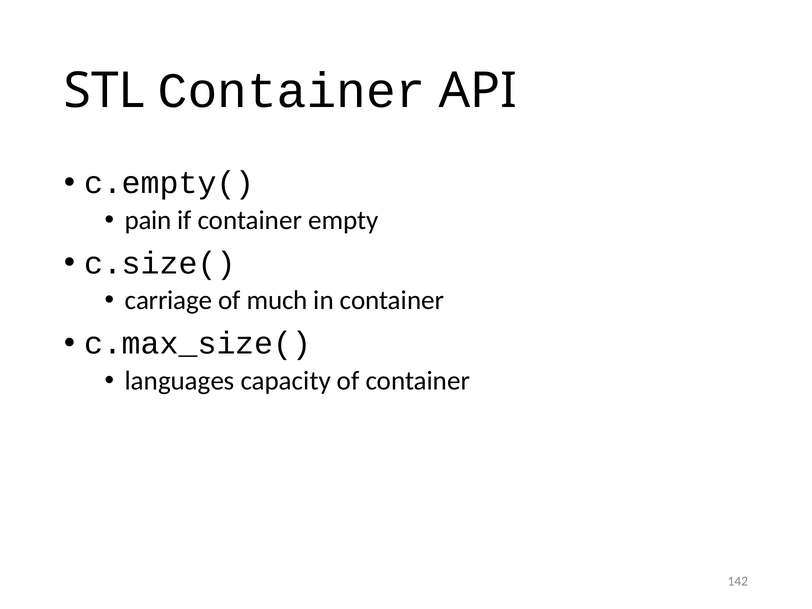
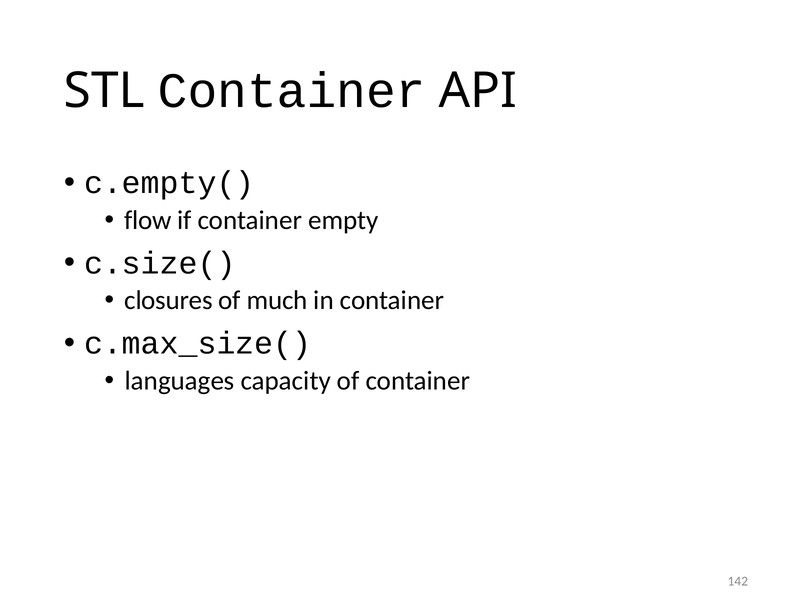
pain: pain -> flow
carriage: carriage -> closures
